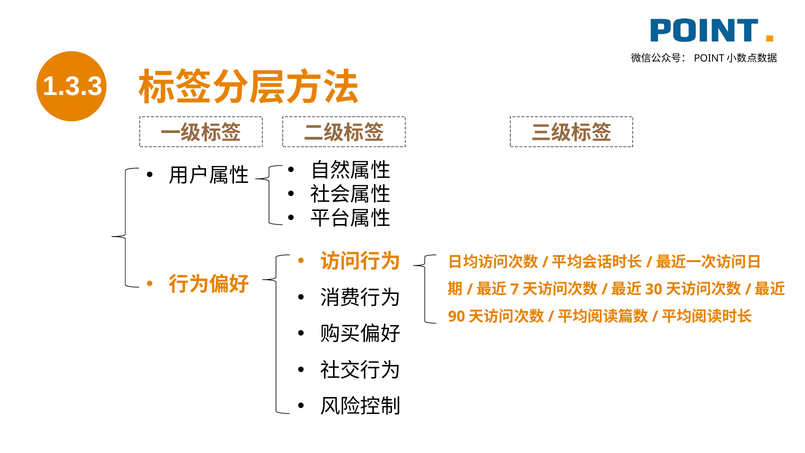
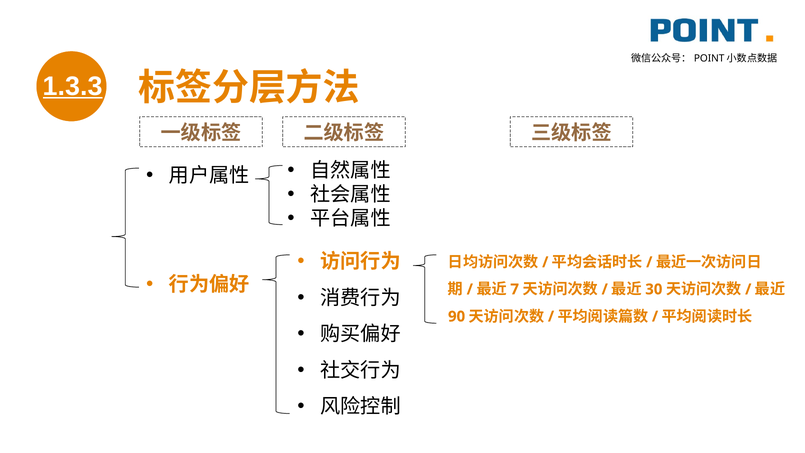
1.3.3 underline: none -> present
